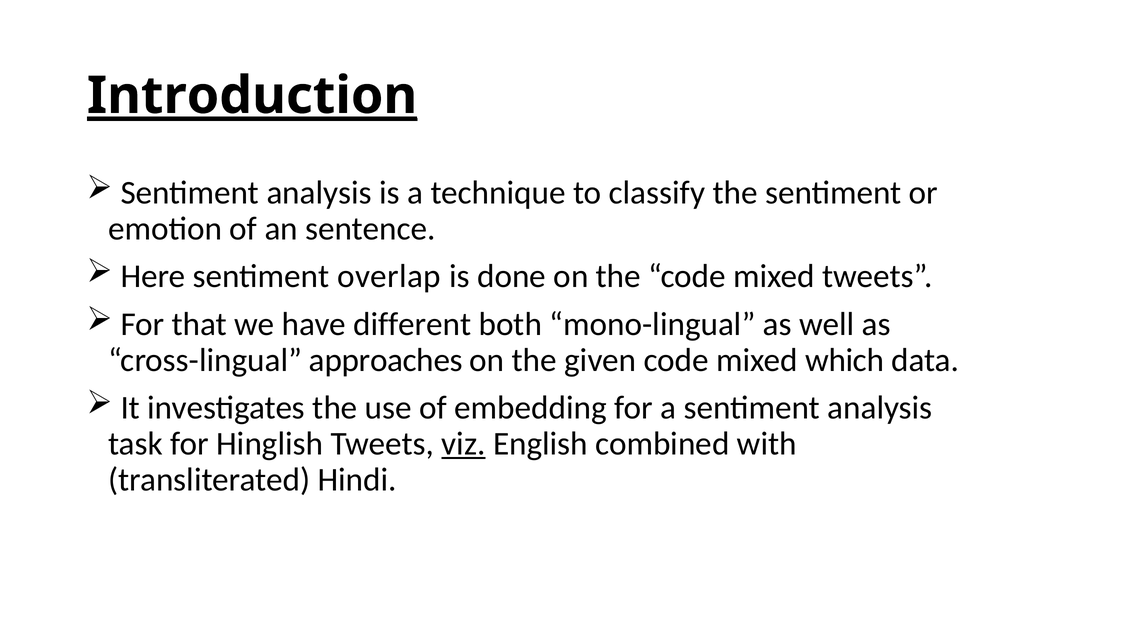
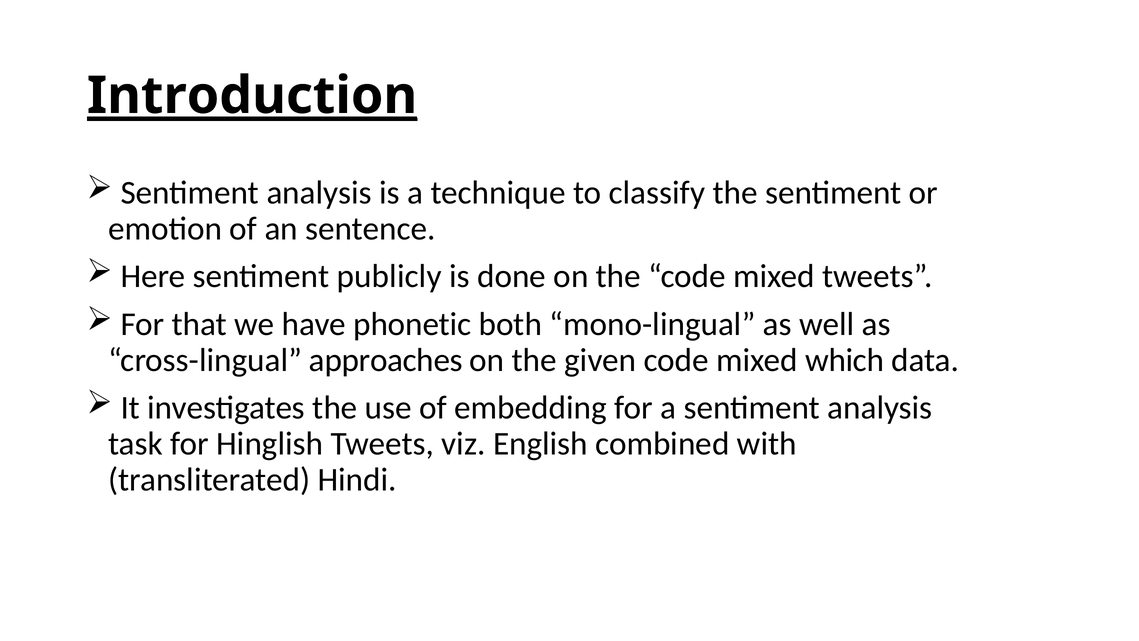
overlap: overlap -> publicly
different: different -> phonetic
viz underline: present -> none
